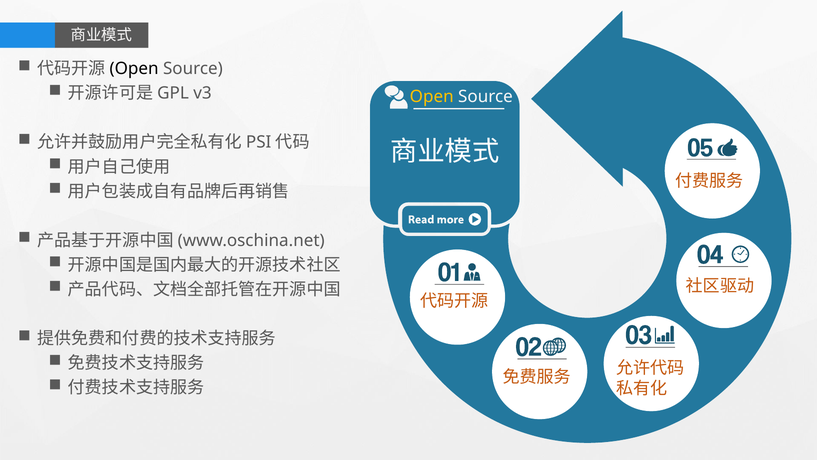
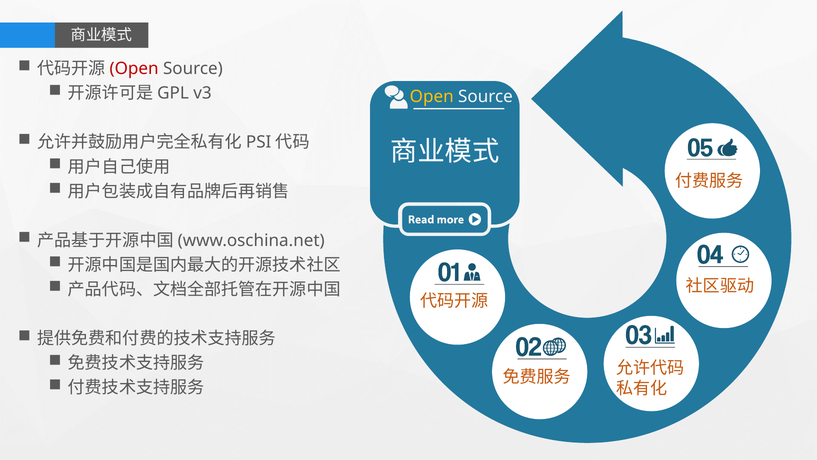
Open at (134, 69) colour: black -> red
